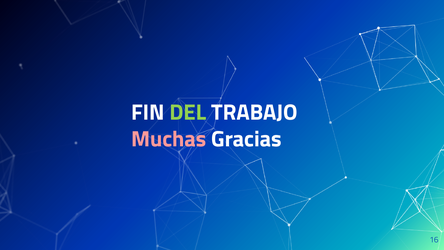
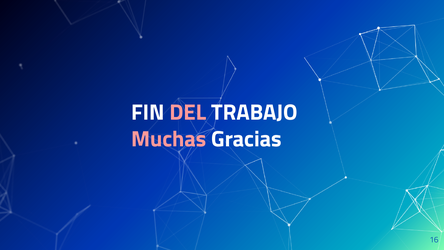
DEL colour: light green -> pink
